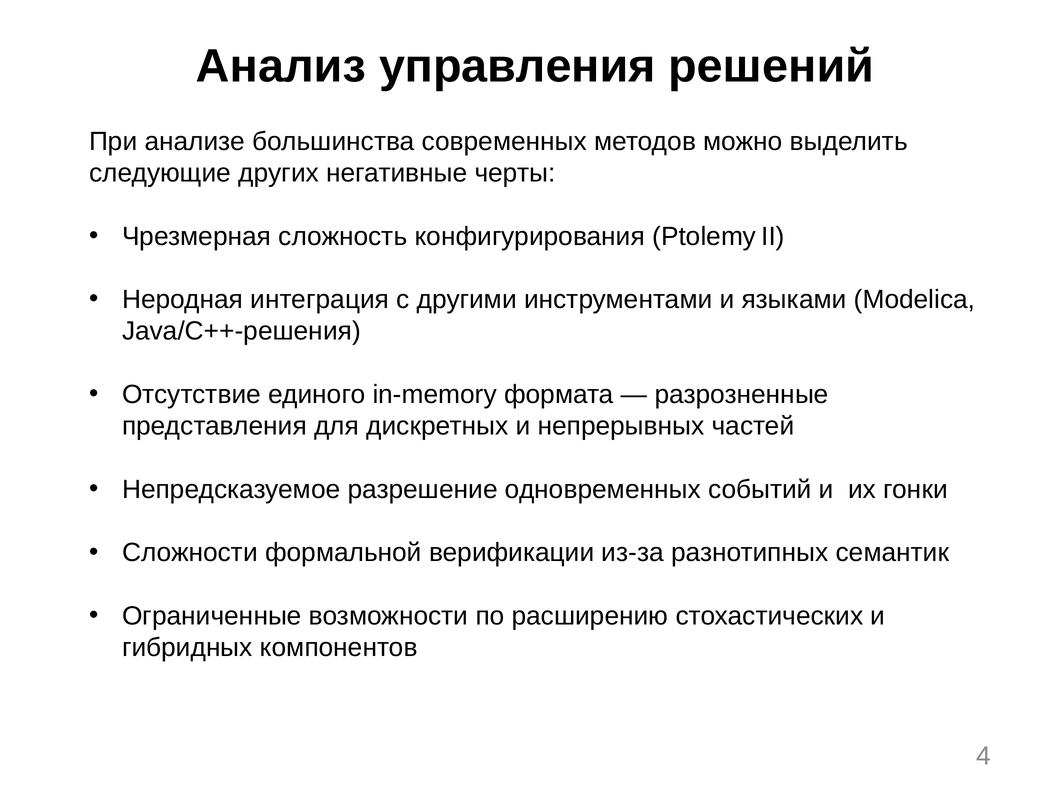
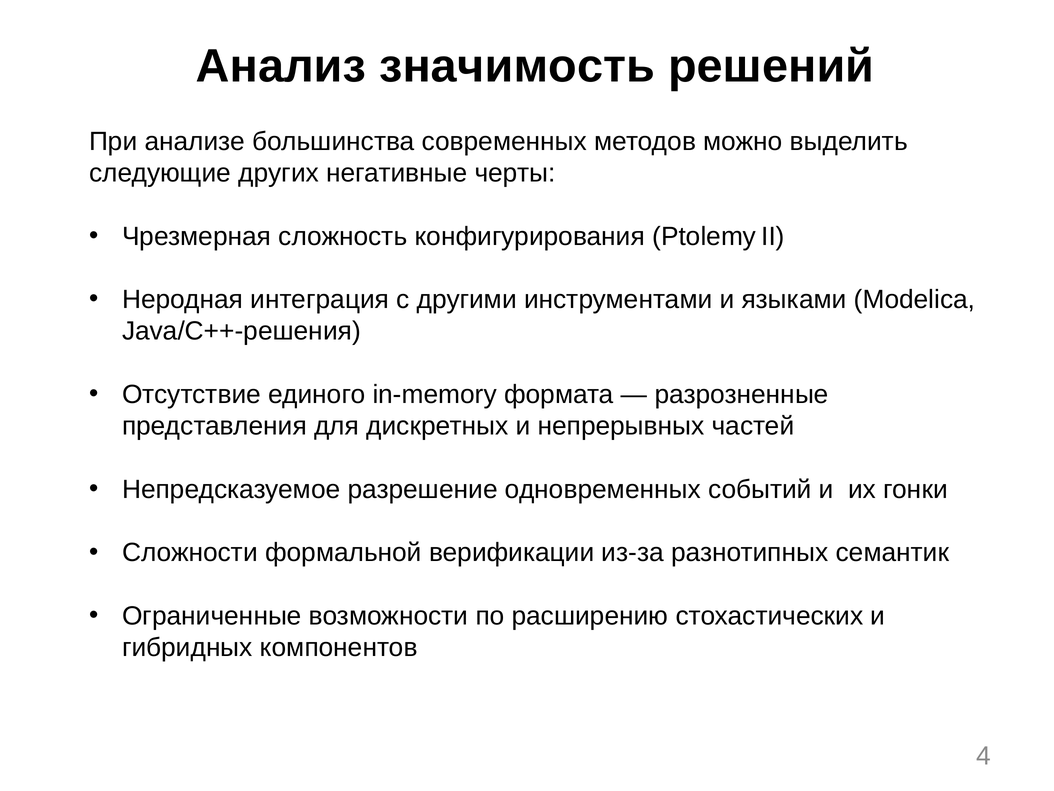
управления: управления -> значимость
